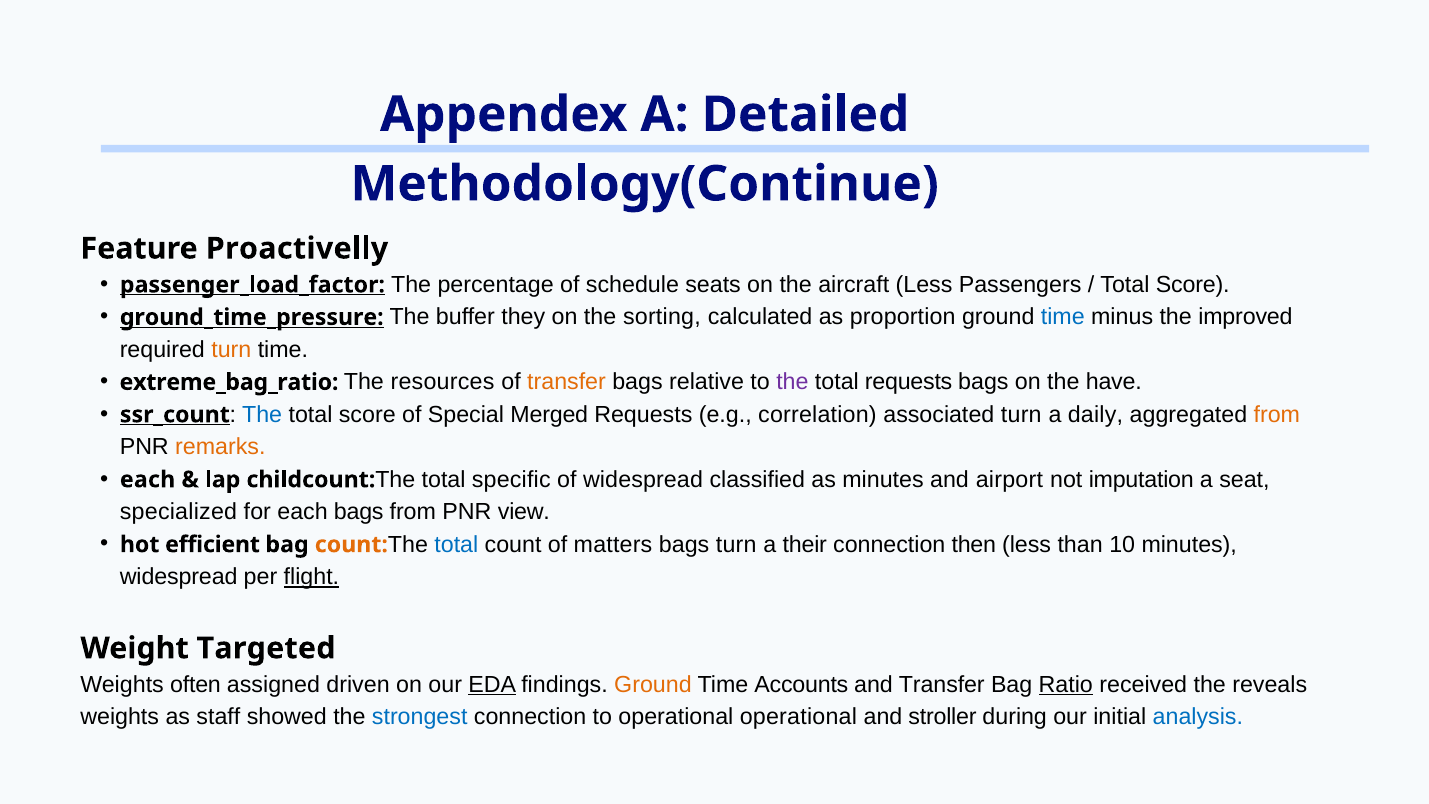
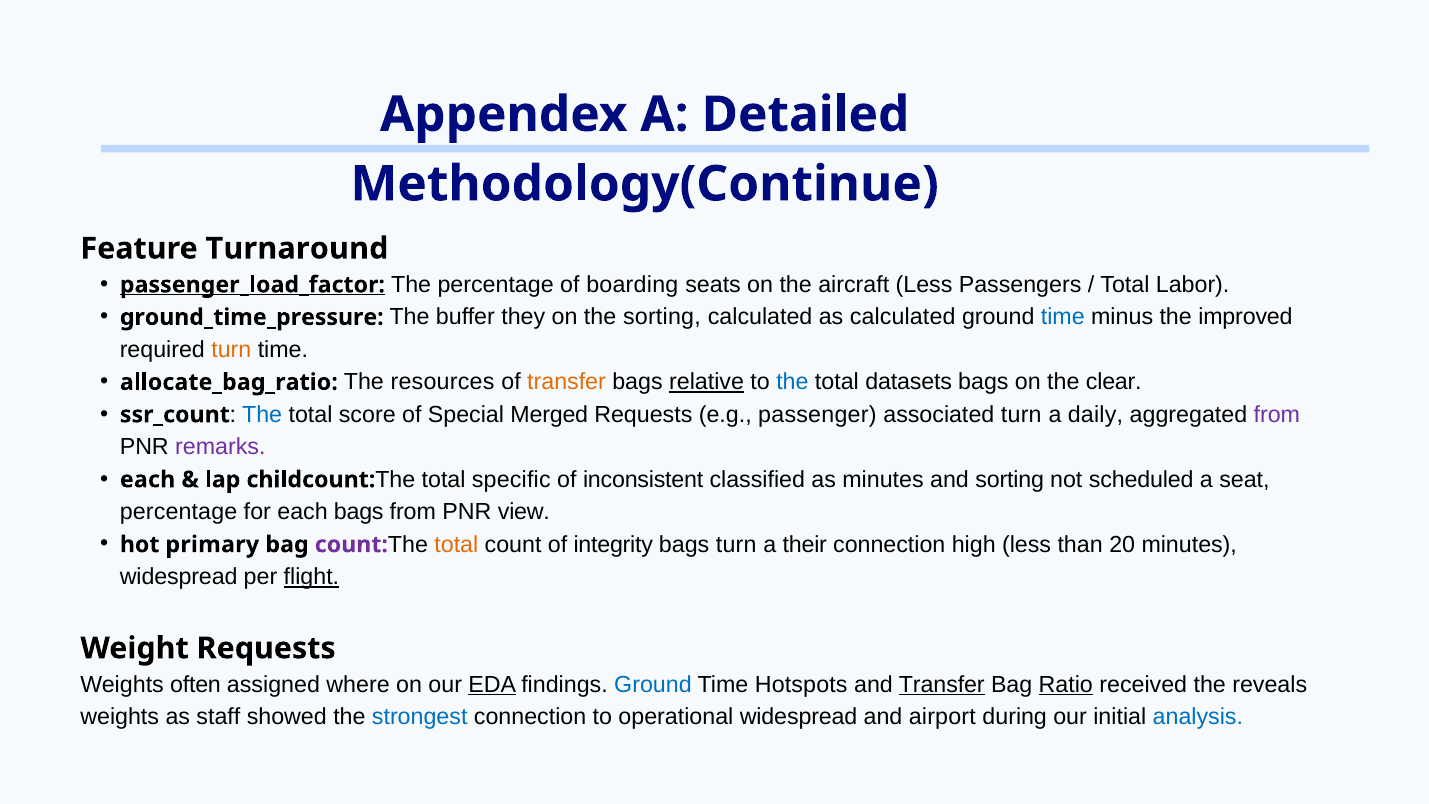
Proactivelly: Proactivelly -> Turnaround
schedule: schedule -> boarding
Score at (1193, 285): Score -> Labor
ground_time_pressure underline: present -> none
as proportion: proportion -> calculated
extreme_bag_ratio: extreme_bag_ratio -> allocate_bag_ratio
relative underline: none -> present
the at (792, 382) colour: purple -> blue
total requests: requests -> datasets
have: have -> clear
ssr_count underline: present -> none
correlation: correlation -> passenger
from at (1277, 415) colour: orange -> purple
remarks colour: orange -> purple
of widespread: widespread -> inconsistent
and airport: airport -> sorting
imputation: imputation -> scheduled
specialized at (178, 512): specialized -> percentage
efficient: efficient -> primary
count at (351, 544) colour: orange -> purple
total at (456, 544) colour: blue -> orange
matters: matters -> integrity
then: then -> high
10: 10 -> 20
Weight Targeted: Targeted -> Requests
driven: driven -> where
Ground at (653, 684) colour: orange -> blue
Accounts: Accounts -> Hotspots
Transfer at (942, 684) underline: none -> present
operational operational: operational -> widespread
stroller: stroller -> airport
